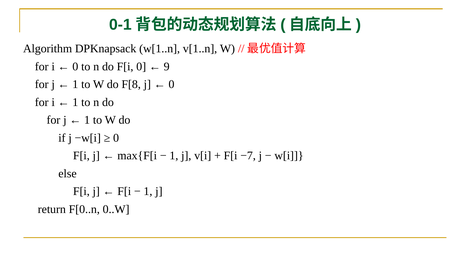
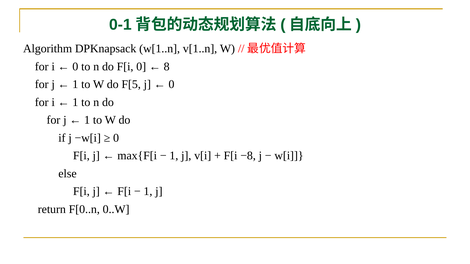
9: 9 -> 8
F[8: F[8 -> F[5
−7: −7 -> −8
